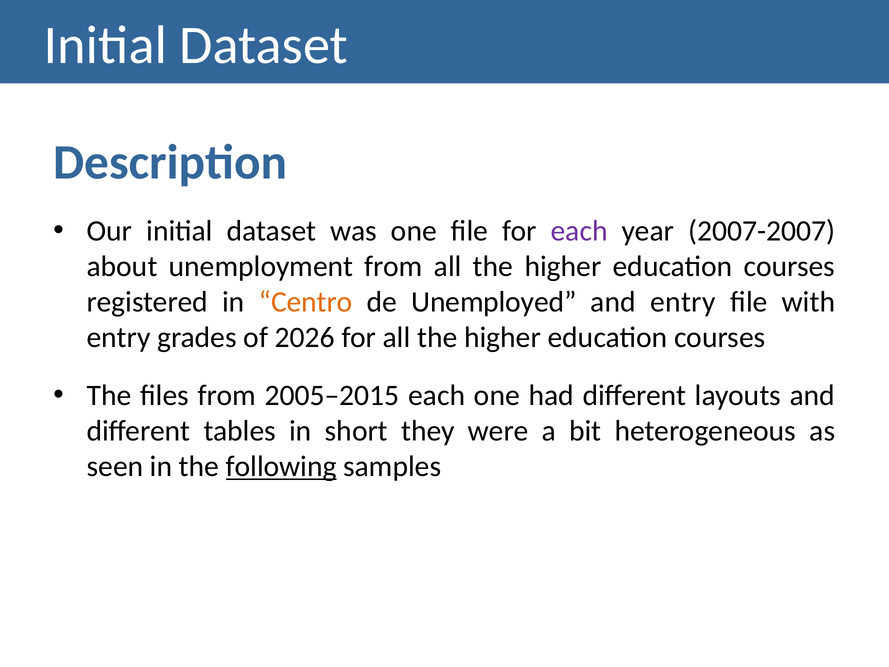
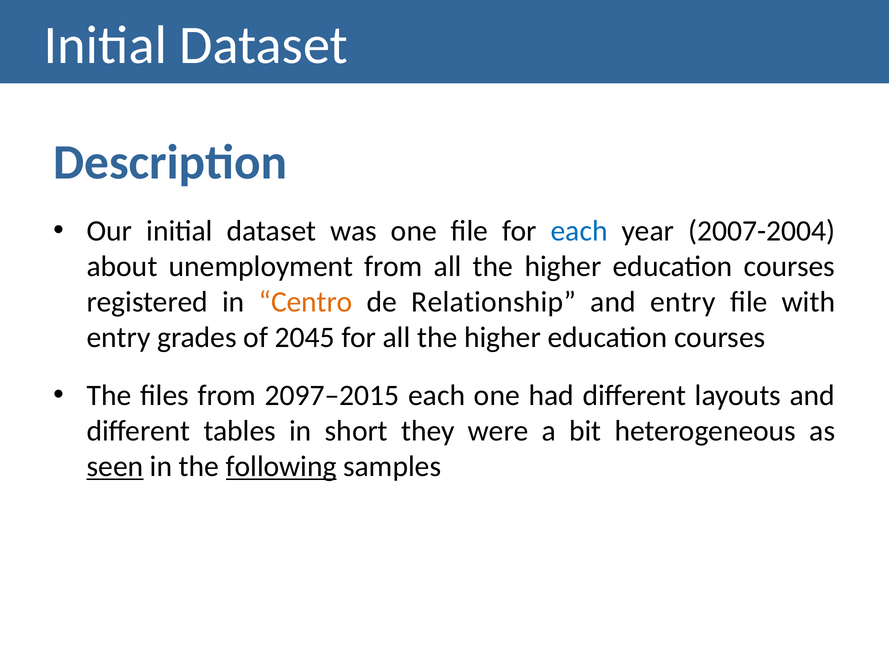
each at (579, 231) colour: purple -> blue
2007-2007: 2007-2007 -> 2007-2004
Unemployed: Unemployed -> Relationship
2026: 2026 -> 2045
2005–2015: 2005–2015 -> 2097–2015
seen underline: none -> present
